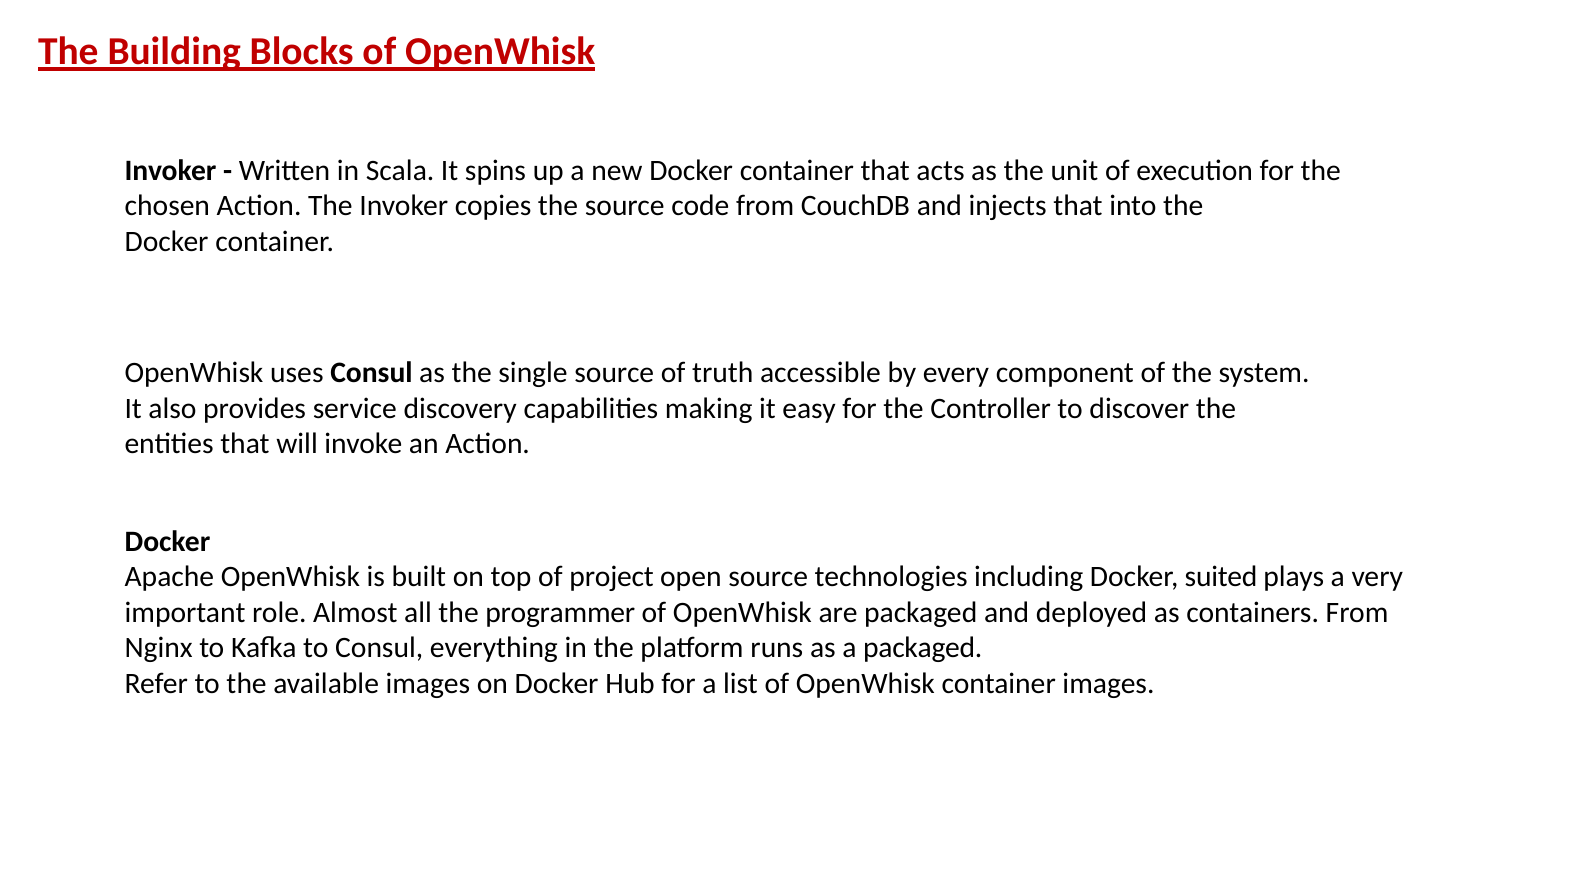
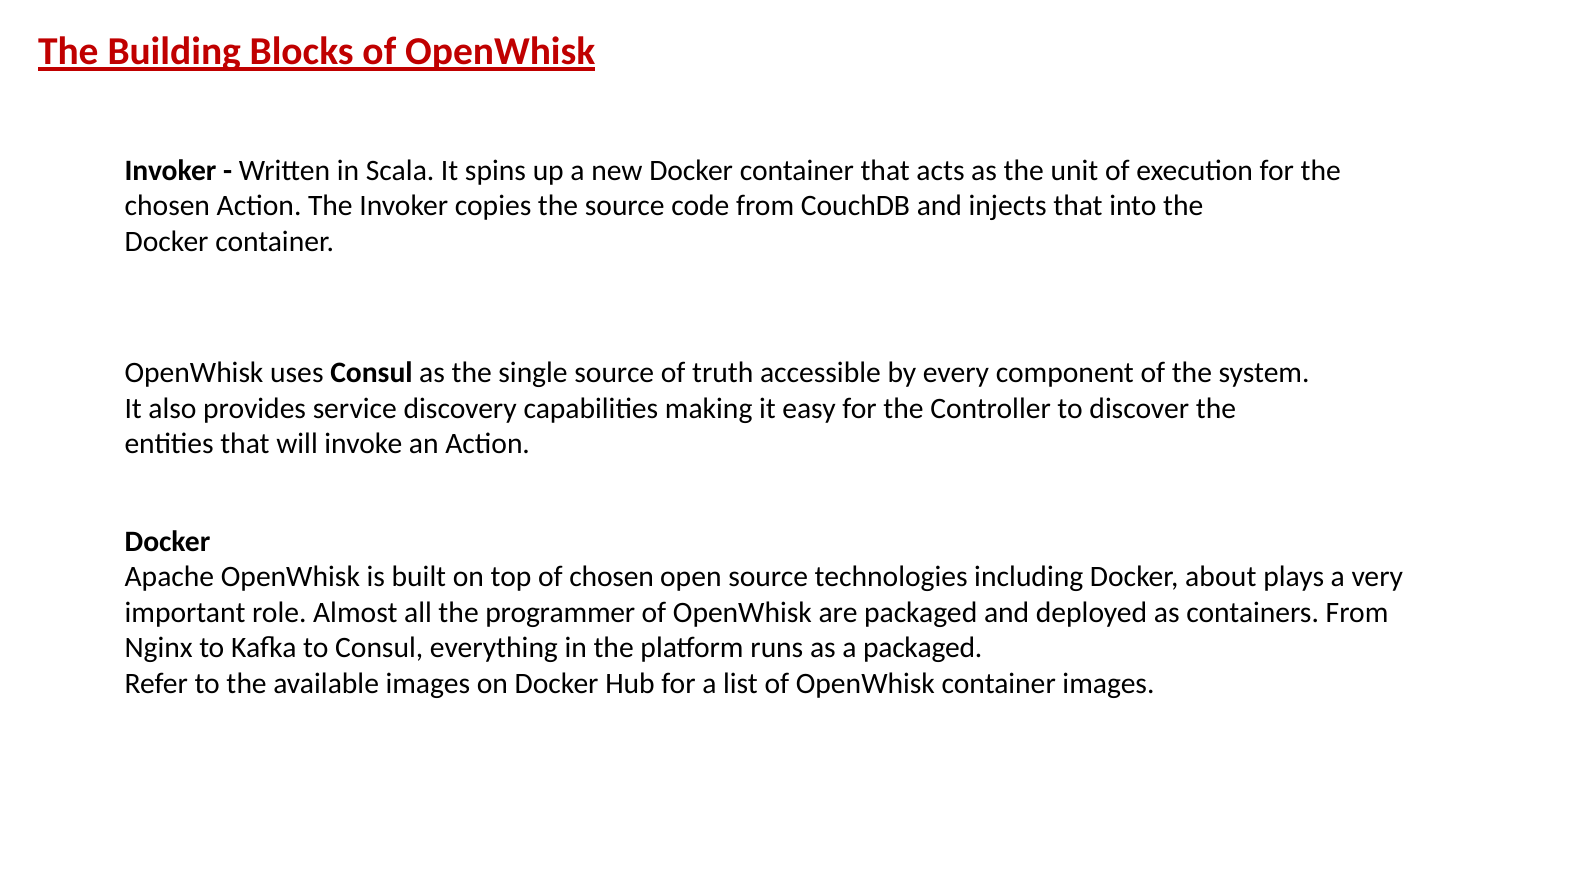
of project: project -> chosen
suited: suited -> about
